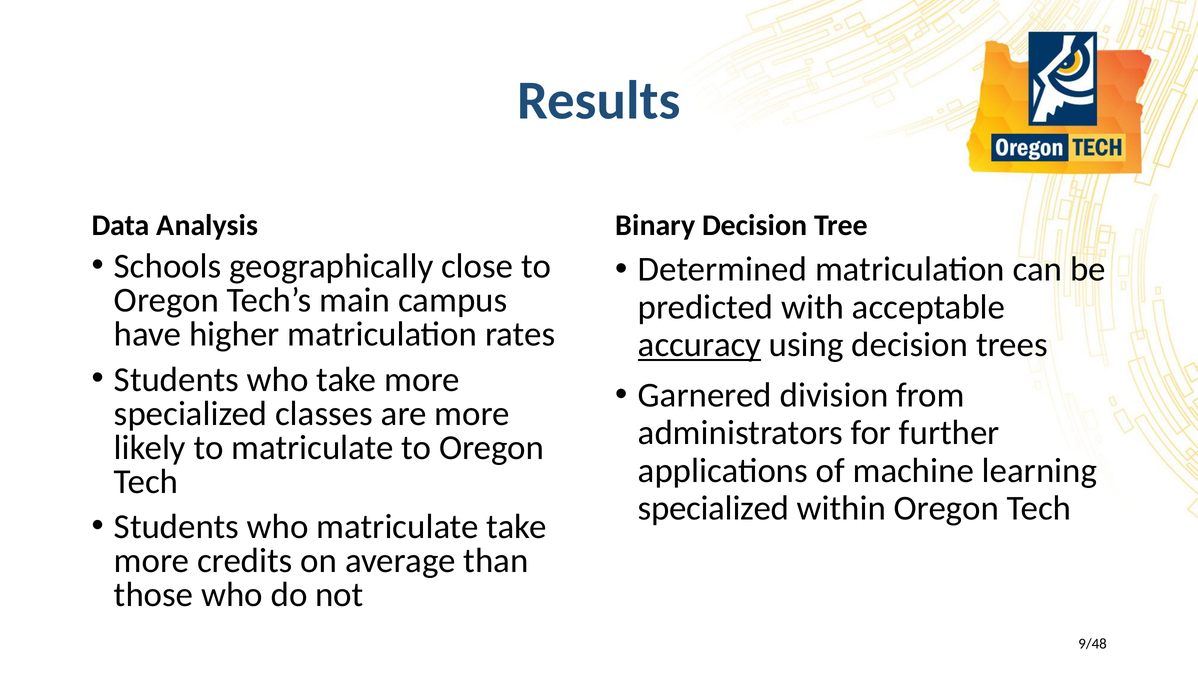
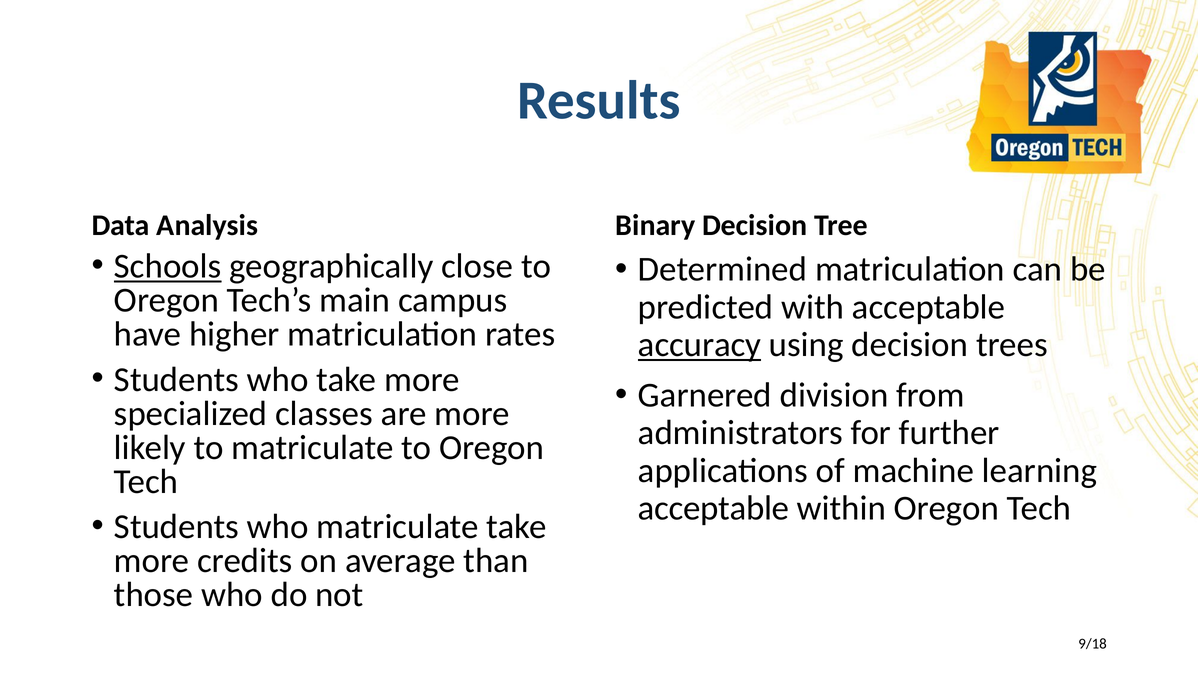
Schools underline: none -> present
specialized at (714, 508): specialized -> acceptable
9/48: 9/48 -> 9/18
